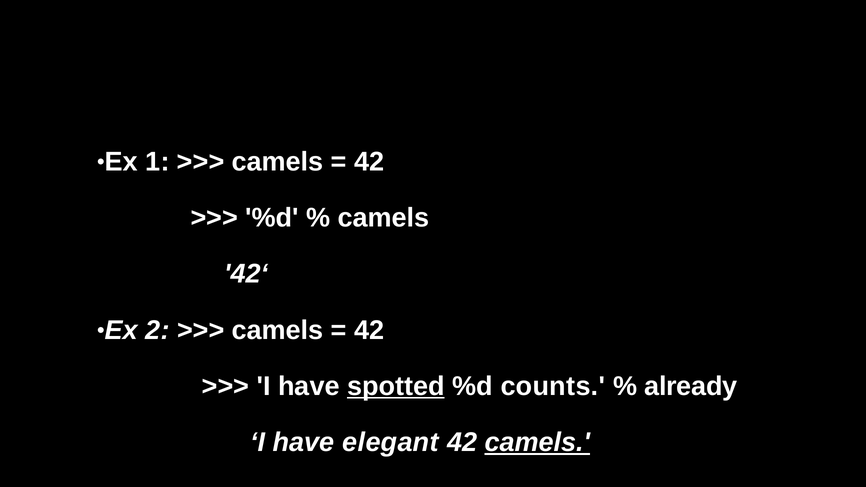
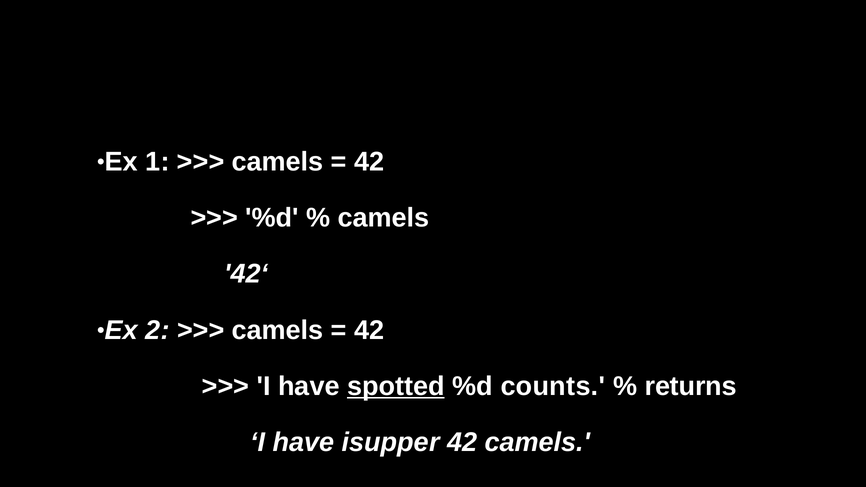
already: already -> returns
elegant: elegant -> isupper
camels at (537, 442) underline: present -> none
